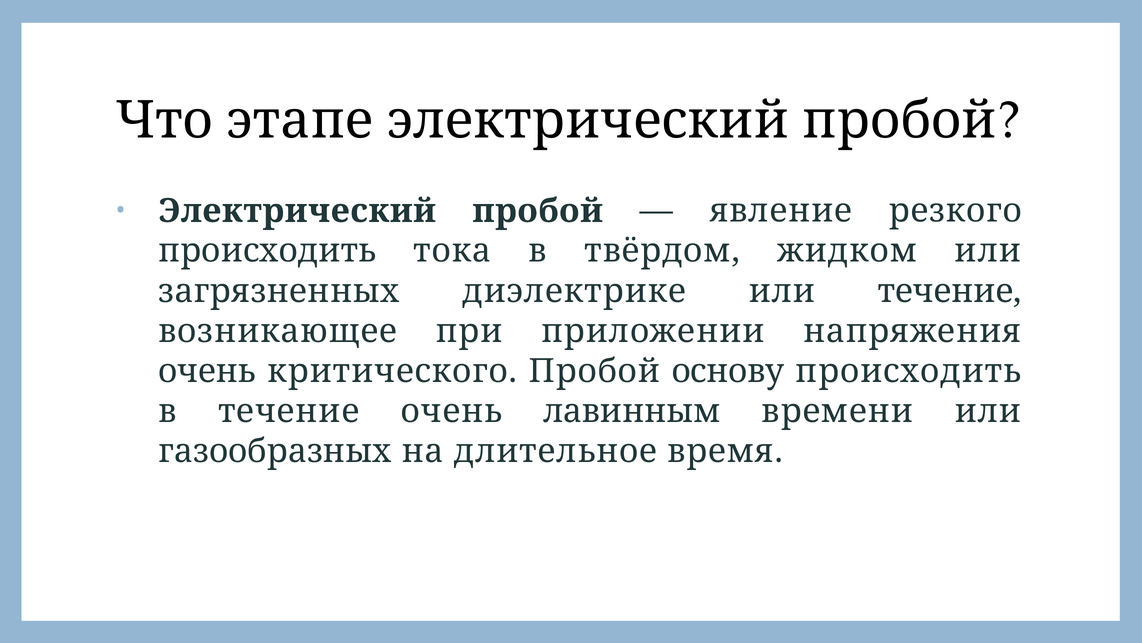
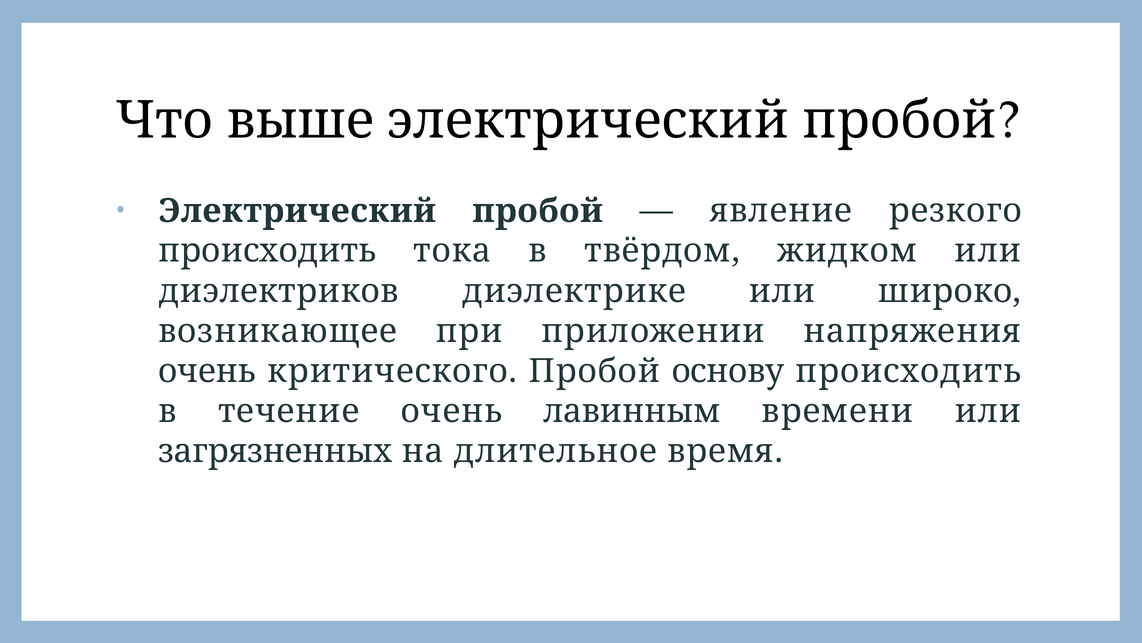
этапе: этапе -> выше
загрязненных: загрязненных -> диэлектриков
или течение: течение -> широко
газообразных: газообразных -> загрязненных
